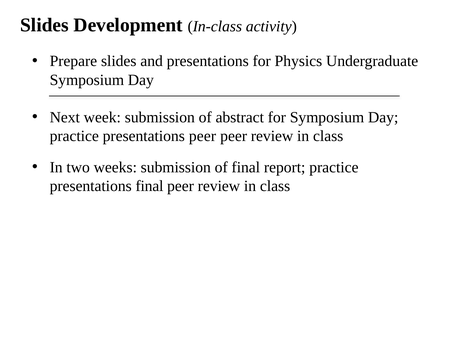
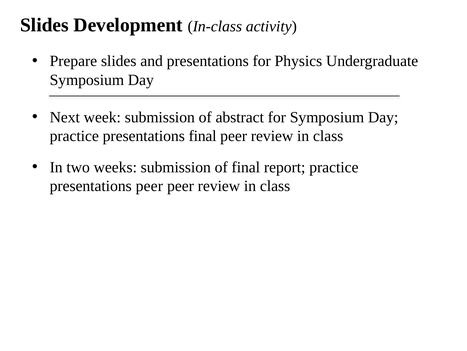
presentations peer: peer -> final
presentations final: final -> peer
